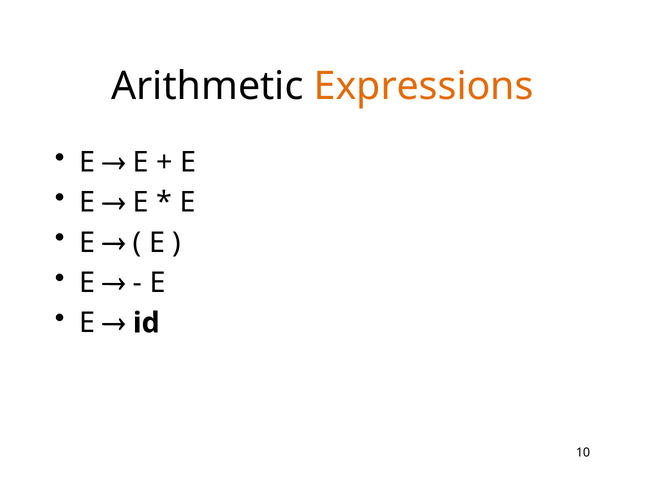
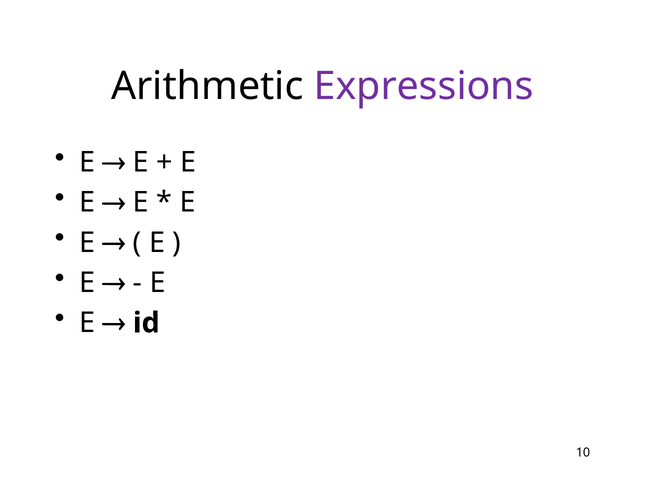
Expressions colour: orange -> purple
